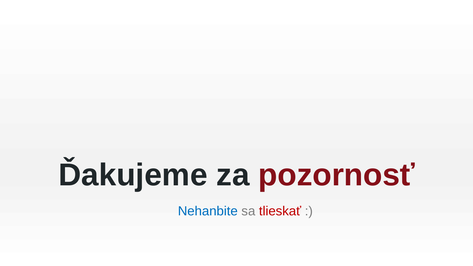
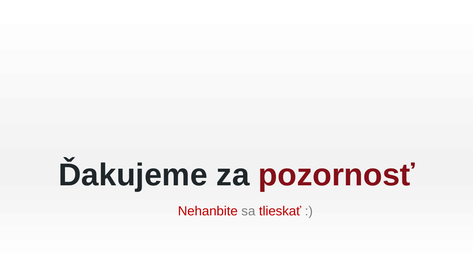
Nehanbite colour: blue -> red
